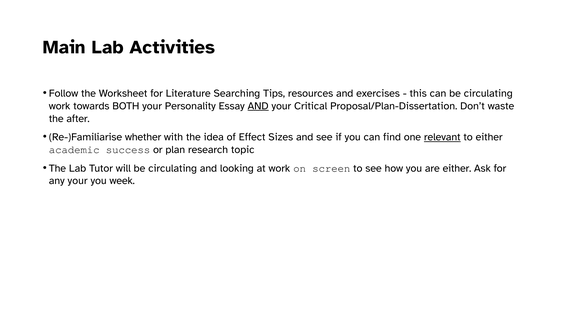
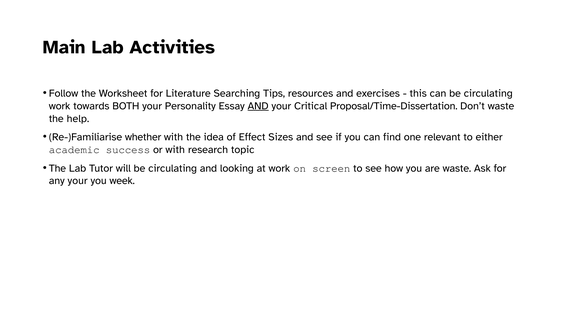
Proposal/Plan-Dissertation: Proposal/Plan-Dissertation -> Proposal/Time-Dissertation
after: after -> help
relevant underline: present -> none
or plan: plan -> with
are either: either -> waste
